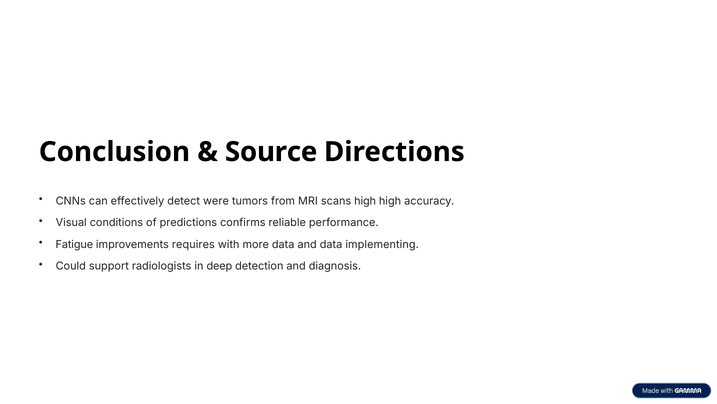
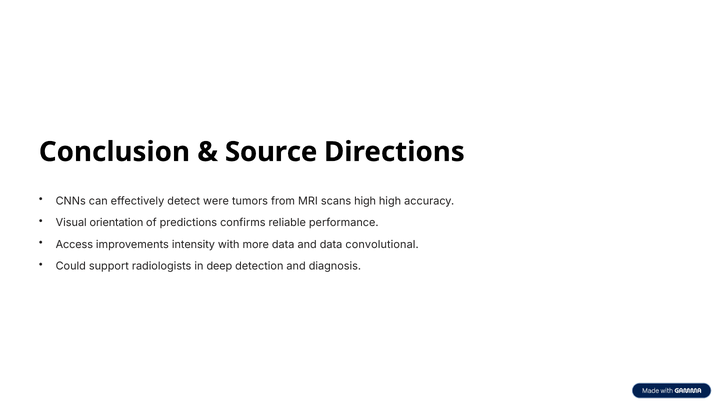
conditions: conditions -> orientation
Fatigue: Fatigue -> Access
requires: requires -> intensity
implementing: implementing -> convolutional
